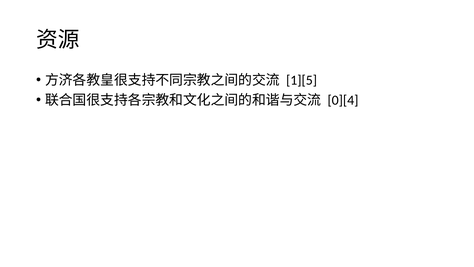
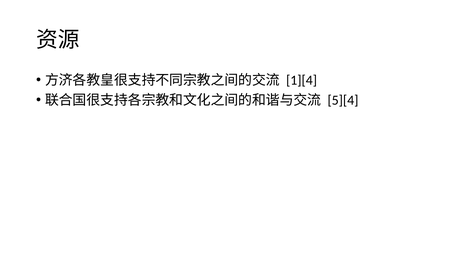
1][5: 1][5 -> 1][4
0][4: 0][4 -> 5][4
